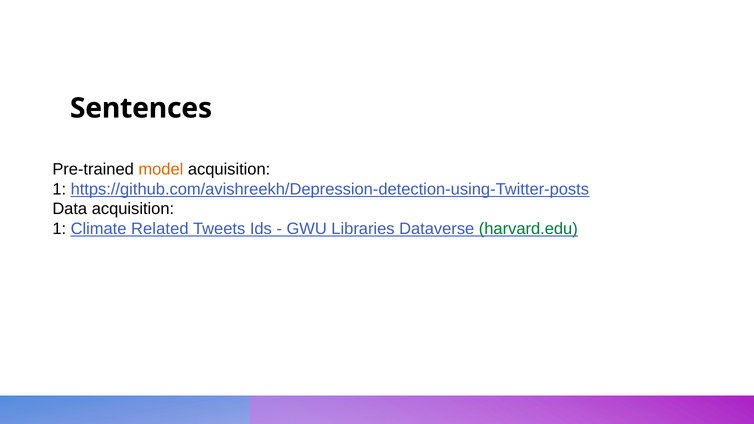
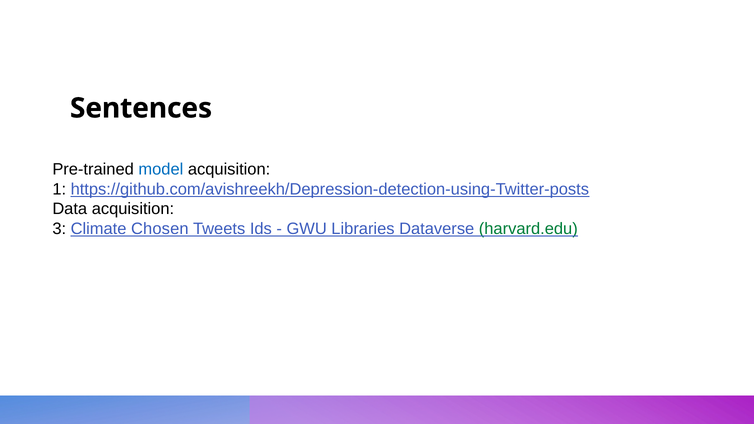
model colour: orange -> blue
1 at (59, 229): 1 -> 3
Related: Related -> Chosen
